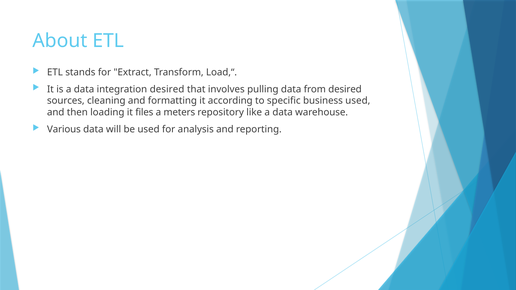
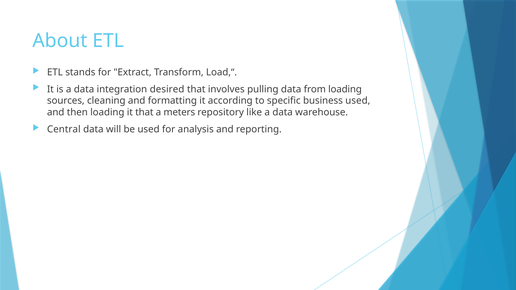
from desired: desired -> loading
it files: files -> that
Various: Various -> Central
